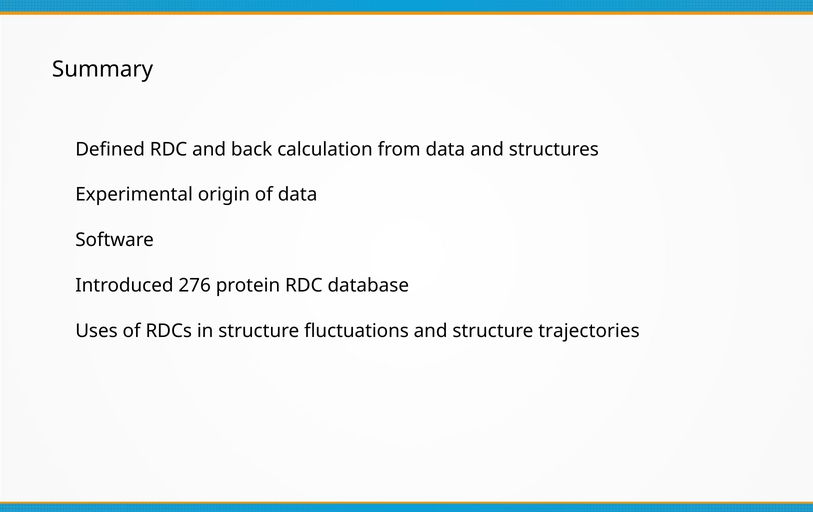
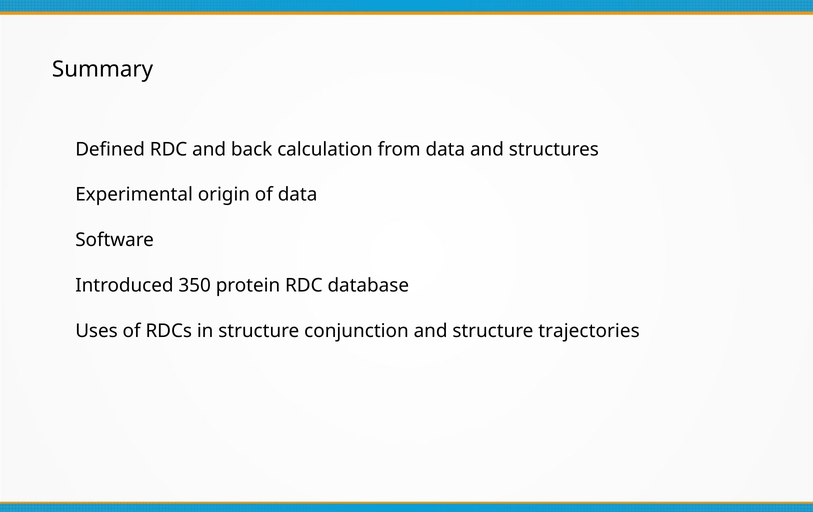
276: 276 -> 350
fluctuations: fluctuations -> conjunction
